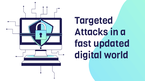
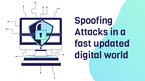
Targeted: Targeted -> Spoofing
